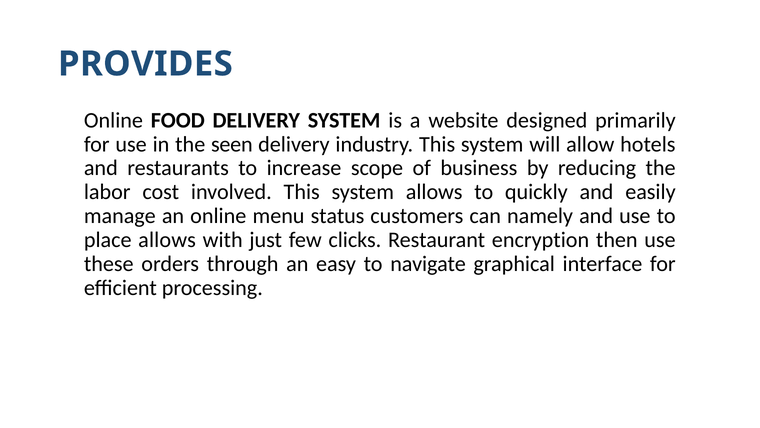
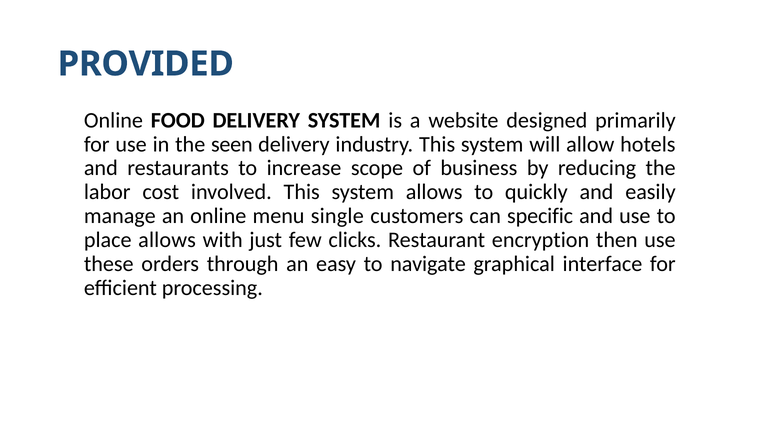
PROVIDES: PROVIDES -> PROVIDED
status: status -> single
namely: namely -> specific
